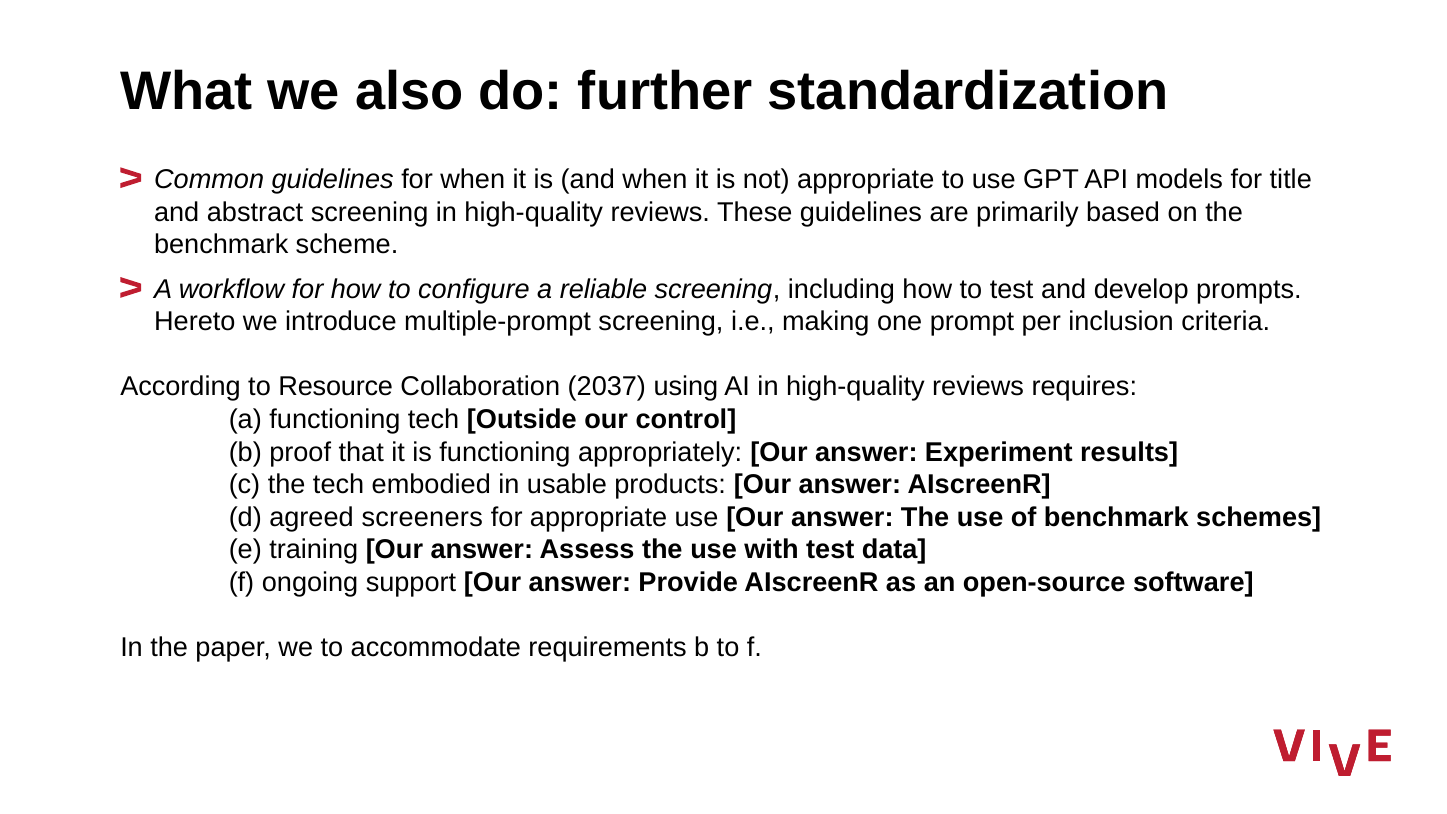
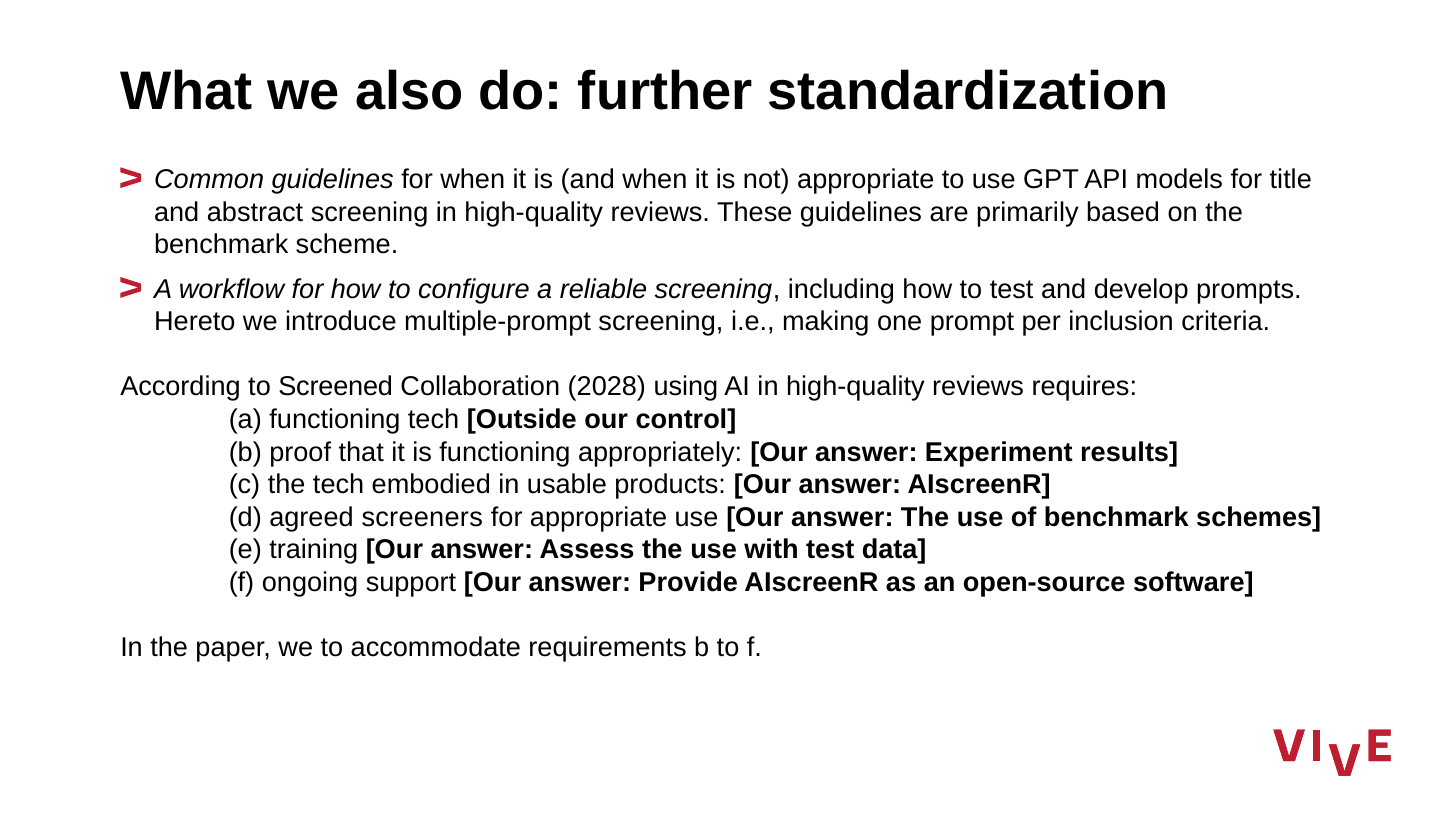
Resource: Resource -> Screened
2037: 2037 -> 2028
